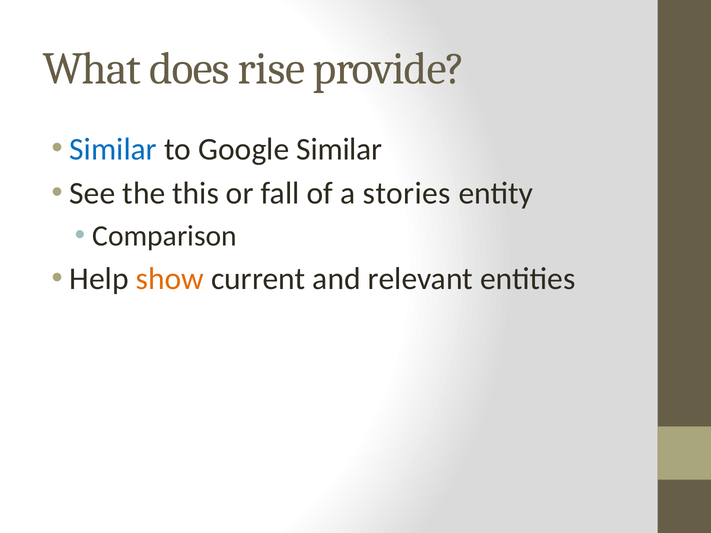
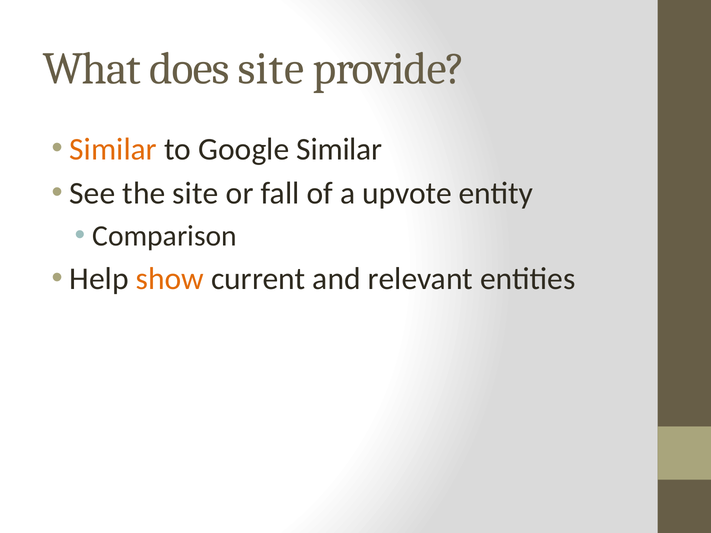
does rise: rise -> site
Similar at (113, 149) colour: blue -> orange
the this: this -> site
stories: stories -> upvote
